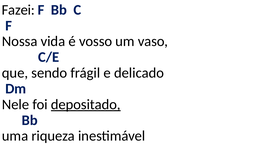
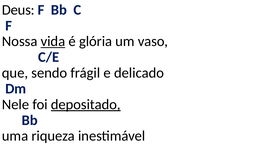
Fazei: Fazei -> Deus
vida underline: none -> present
vosso: vosso -> glória
